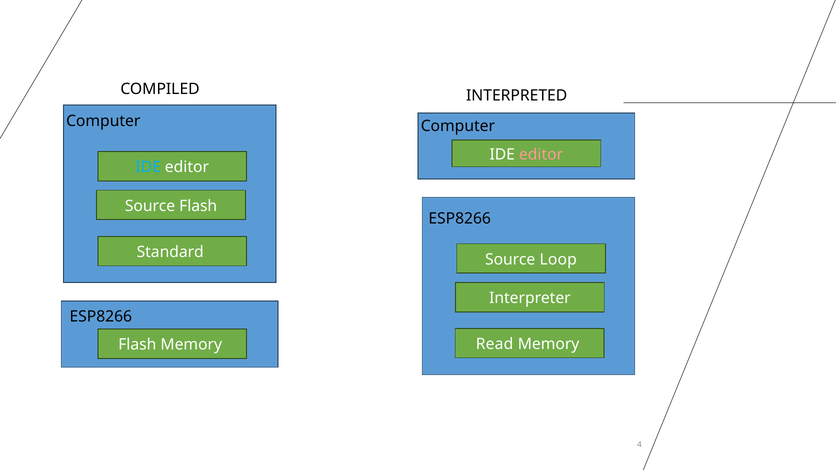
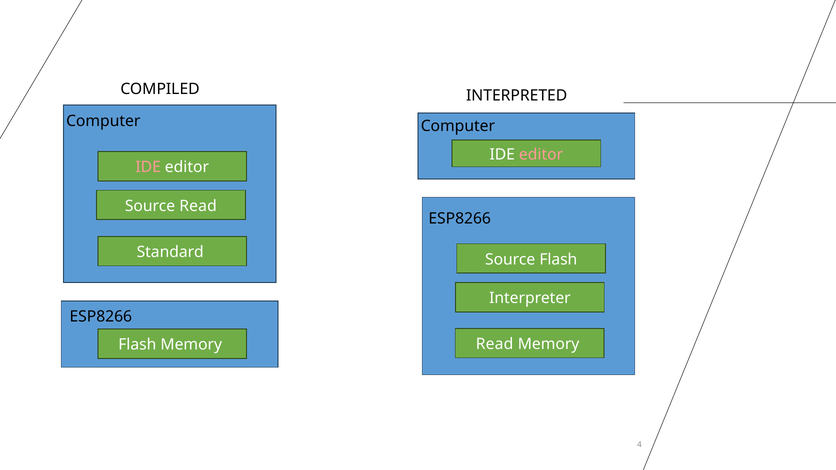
IDE at (148, 167) colour: light blue -> pink
Source Flash: Flash -> Read
Source Loop: Loop -> Flash
